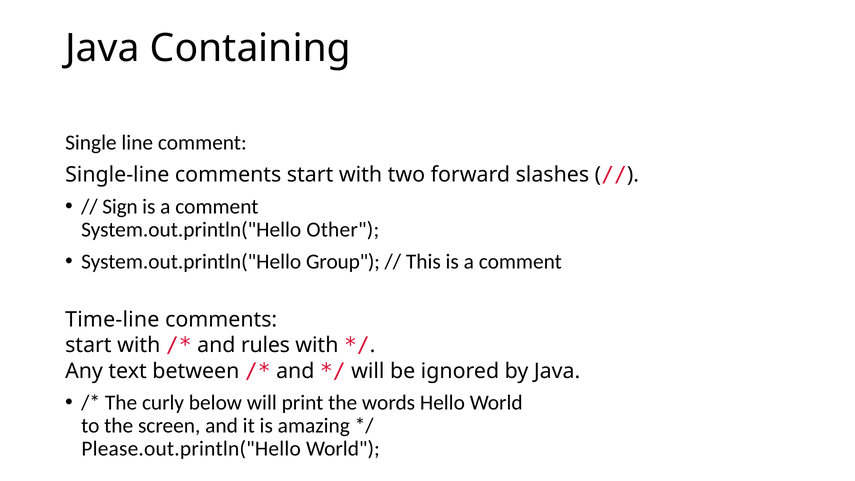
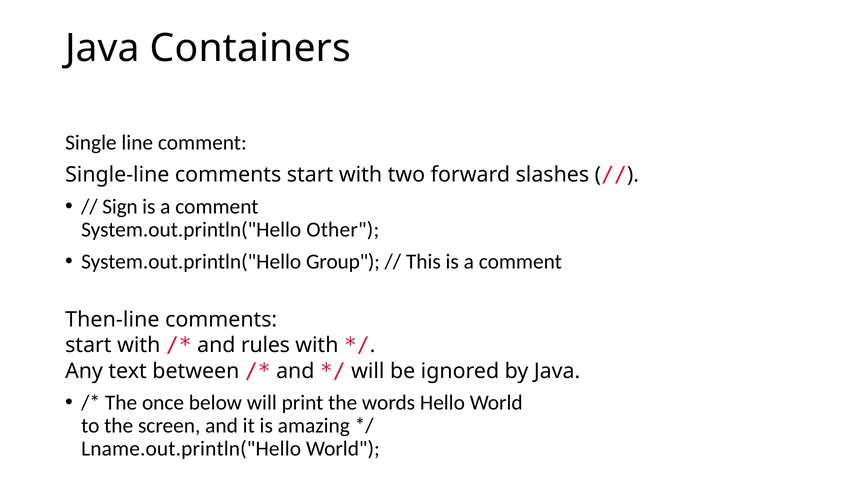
Containing: Containing -> Containers
Time-line: Time-line -> Then-line
curly: curly -> once
Please.out.println("Hello: Please.out.println("Hello -> Lname.out.println("Hello
